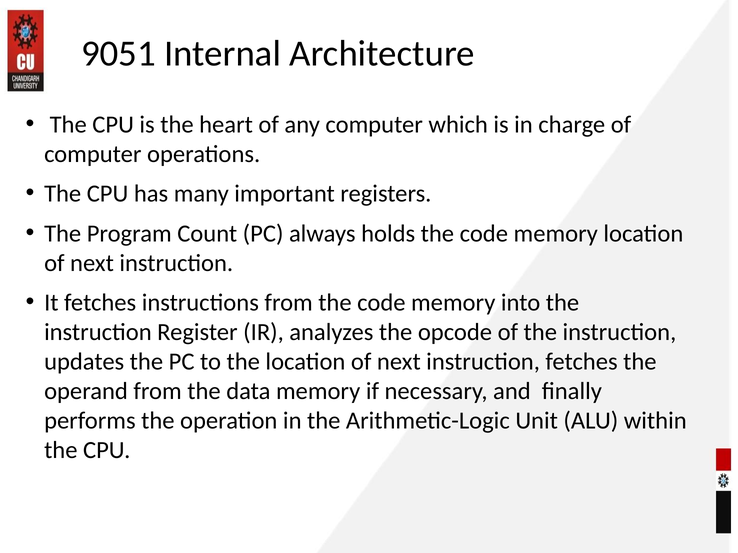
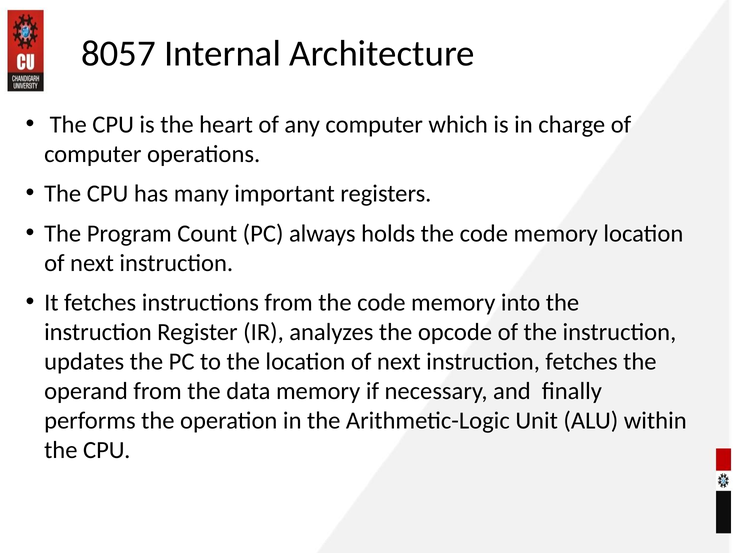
9051: 9051 -> 8057
